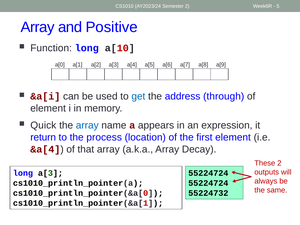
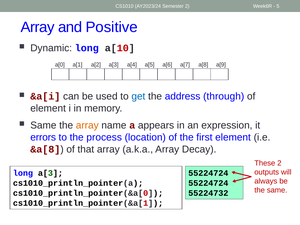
Function: Function -> Dynamic
Quick at (43, 125): Quick -> Same
array at (87, 125) colour: blue -> orange
return: return -> errors
&a[4: &a[4 -> &a[8
